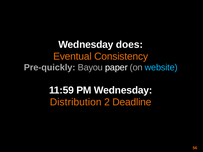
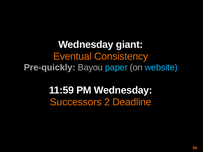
does: does -> giant
paper colour: white -> light blue
Distribution: Distribution -> Successors
